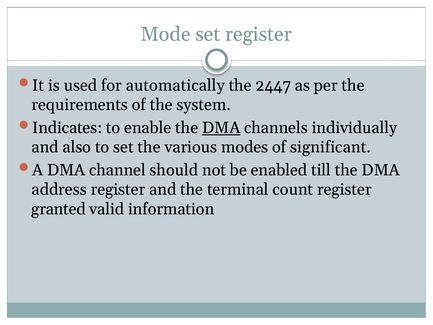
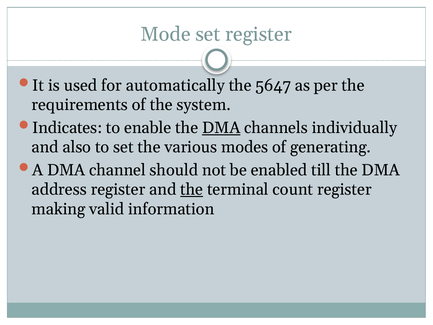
2447: 2447 -> 5647
significant: significant -> generating
the at (192, 189) underline: none -> present
granted: granted -> making
